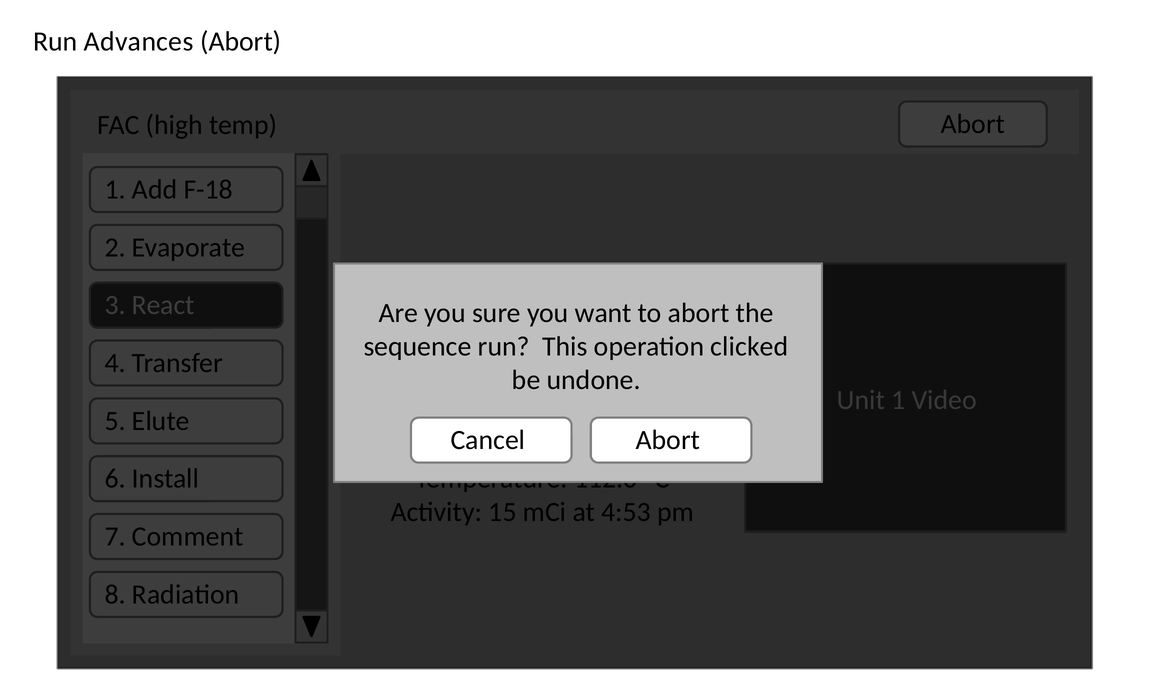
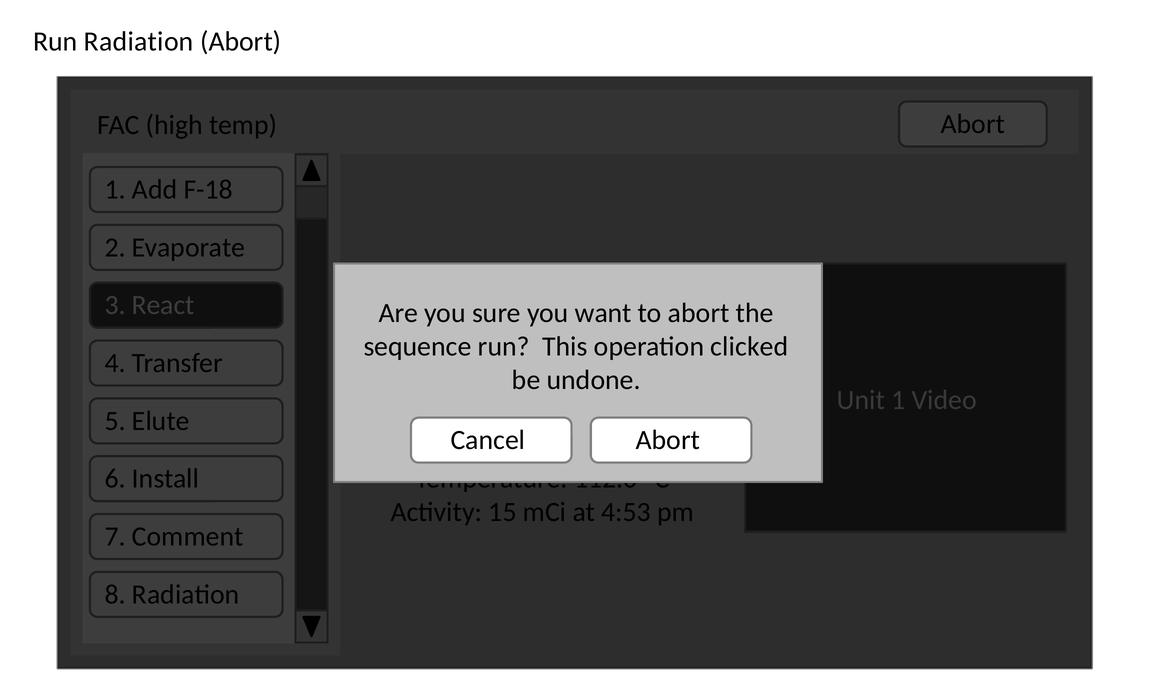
Run Advances: Advances -> Radiation
